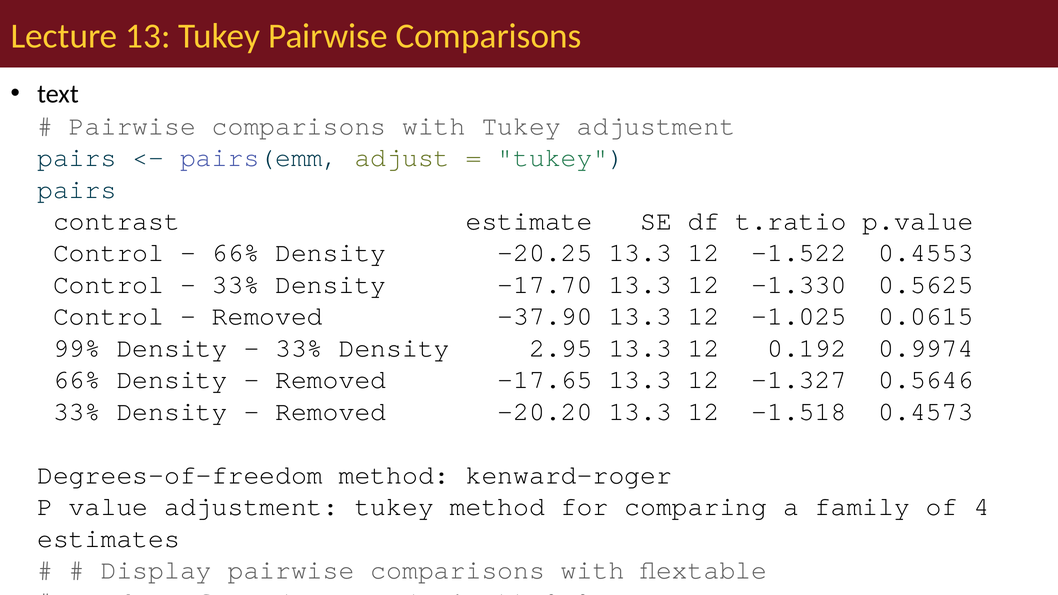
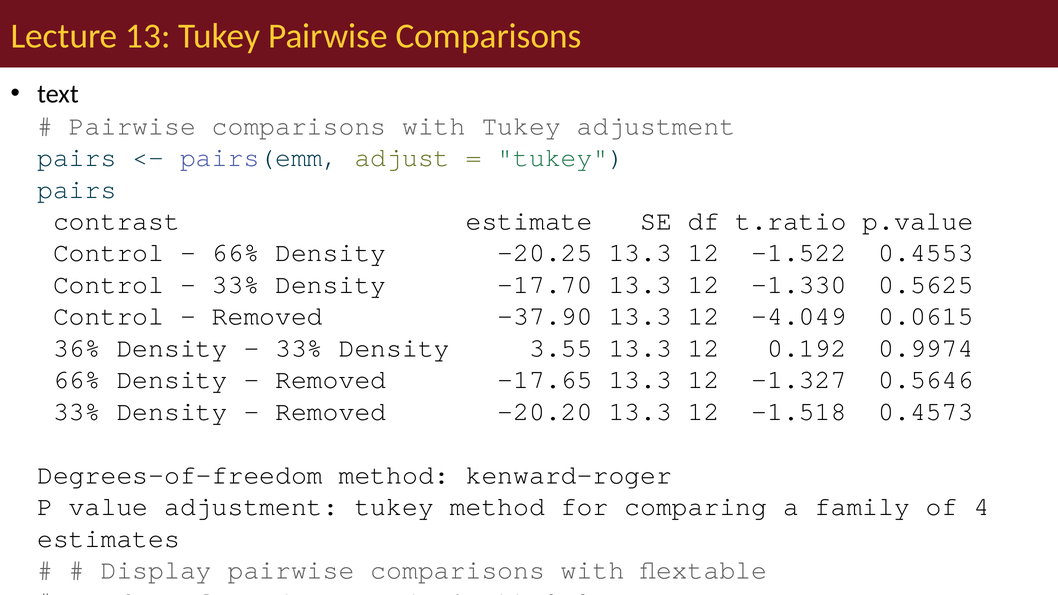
-1.025: -1.025 -> -4.049
99%: 99% -> 36%
2.95: 2.95 -> 3.55
